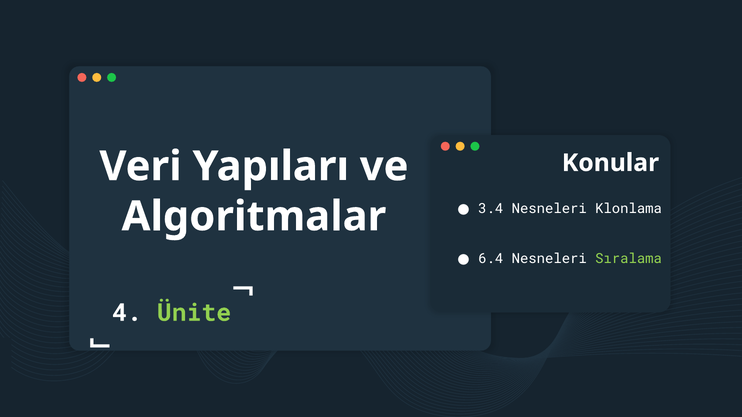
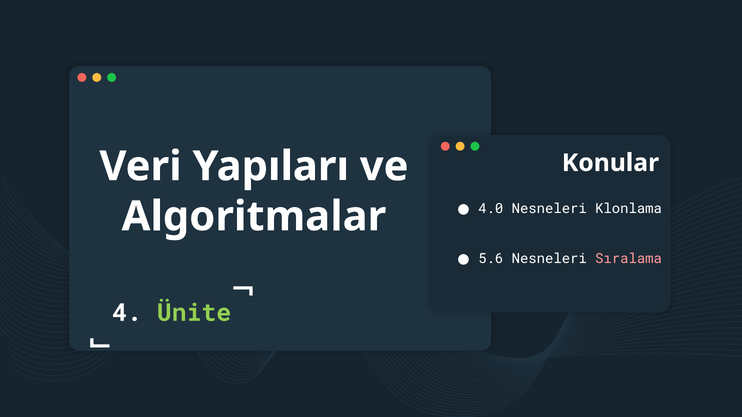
3.4: 3.4 -> 4.0
6.4: 6.4 -> 5.6
Sıralama colour: light green -> pink
